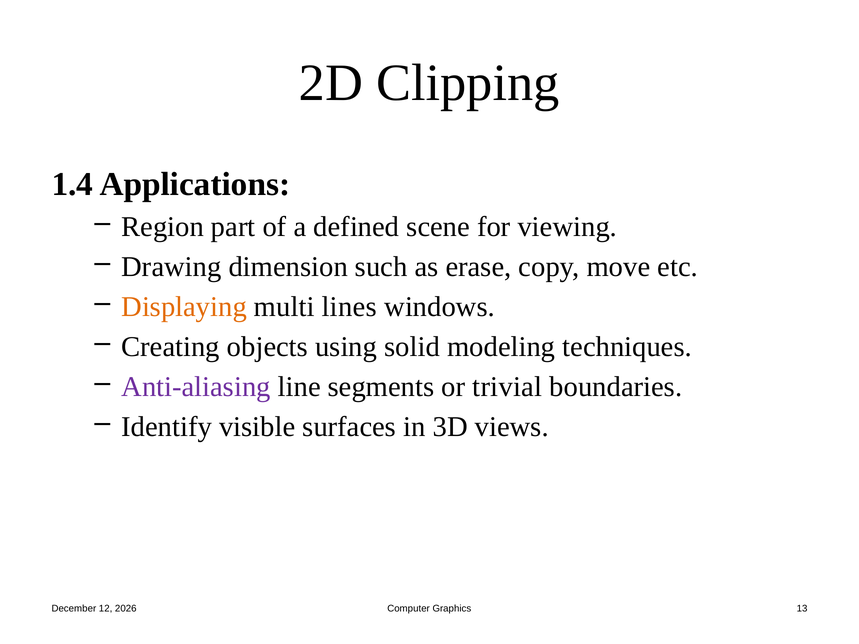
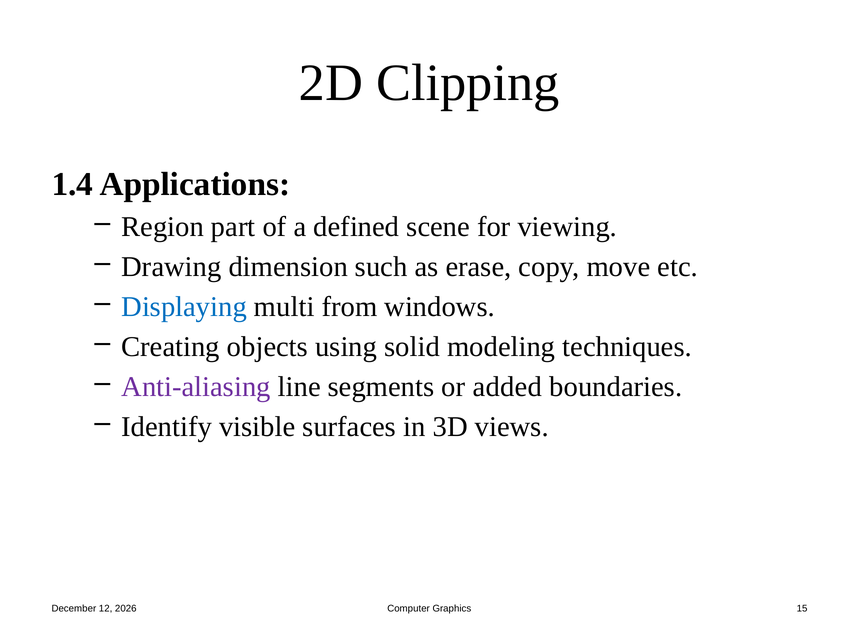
Displaying colour: orange -> blue
lines: lines -> from
trivial: trivial -> added
13: 13 -> 15
